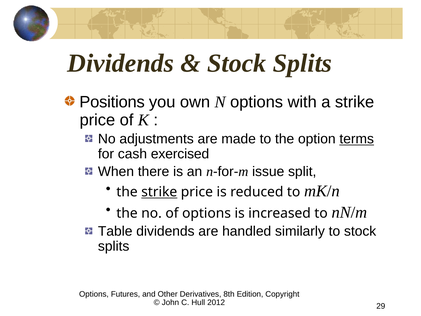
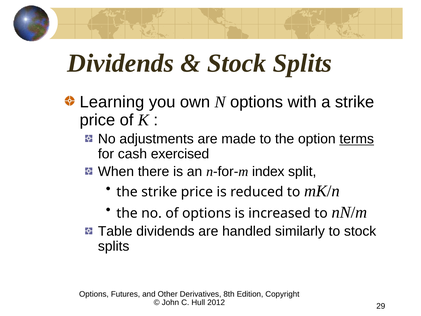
Positions: Positions -> Learning
issue: issue -> index
strike at (159, 192) underline: present -> none
